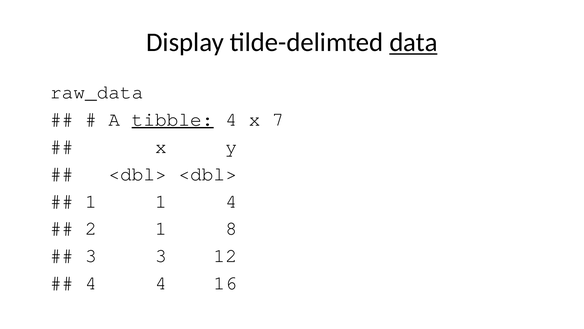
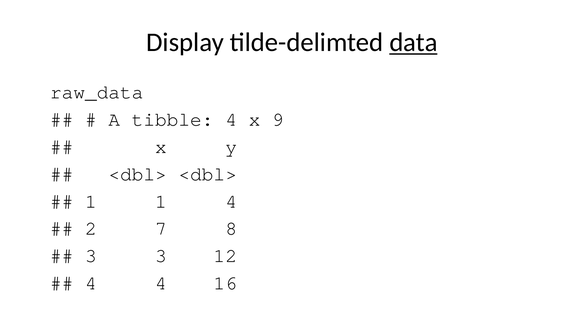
tibble underline: present -> none
7: 7 -> 9
2 1: 1 -> 7
